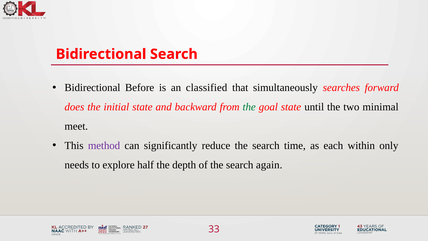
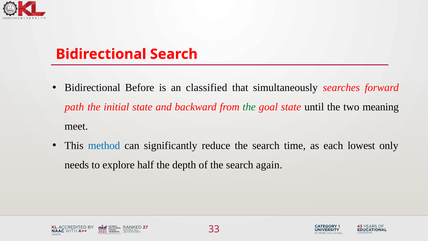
does: does -> path
minimal: minimal -> meaning
method colour: purple -> blue
within: within -> lowest
